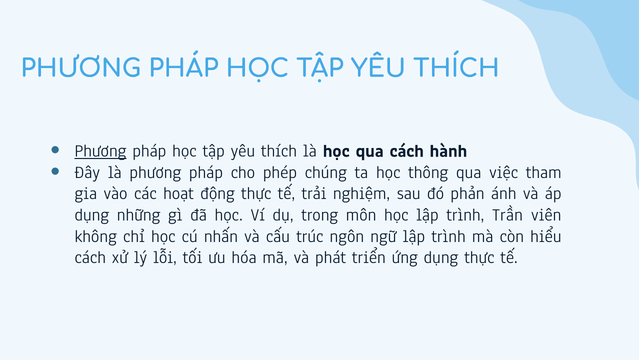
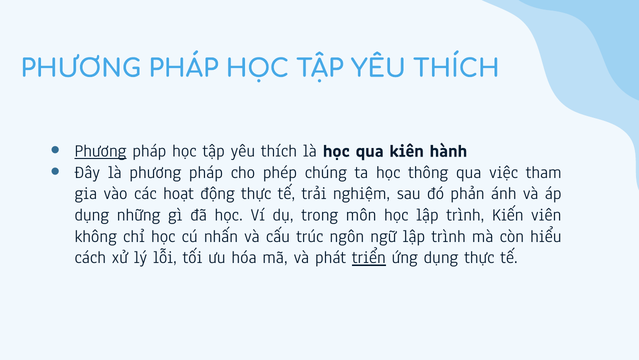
qua cách: cách -> kiên
Trần: Trần -> Kiến
triển underline: none -> present
